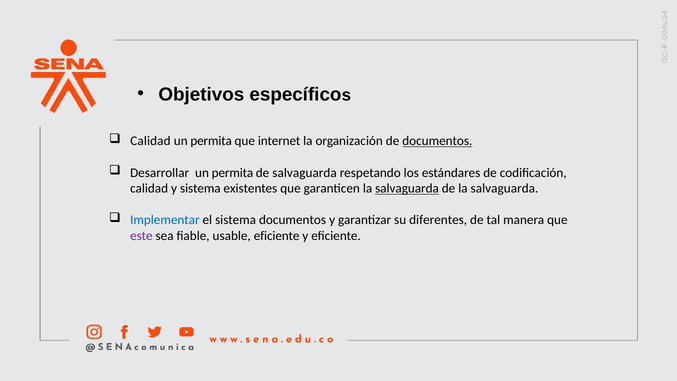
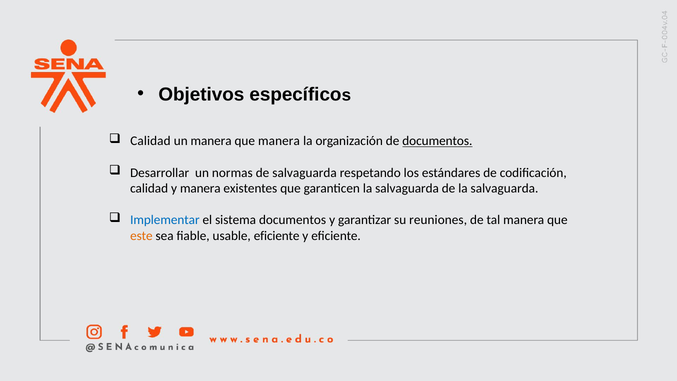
permita at (211, 141): permita -> manera
que internet: internet -> manera
Desarrollar un permita: permita -> normas
y sistema: sistema -> manera
salvaguarda at (407, 188) underline: present -> none
diferentes: diferentes -> reuniones
este colour: purple -> orange
